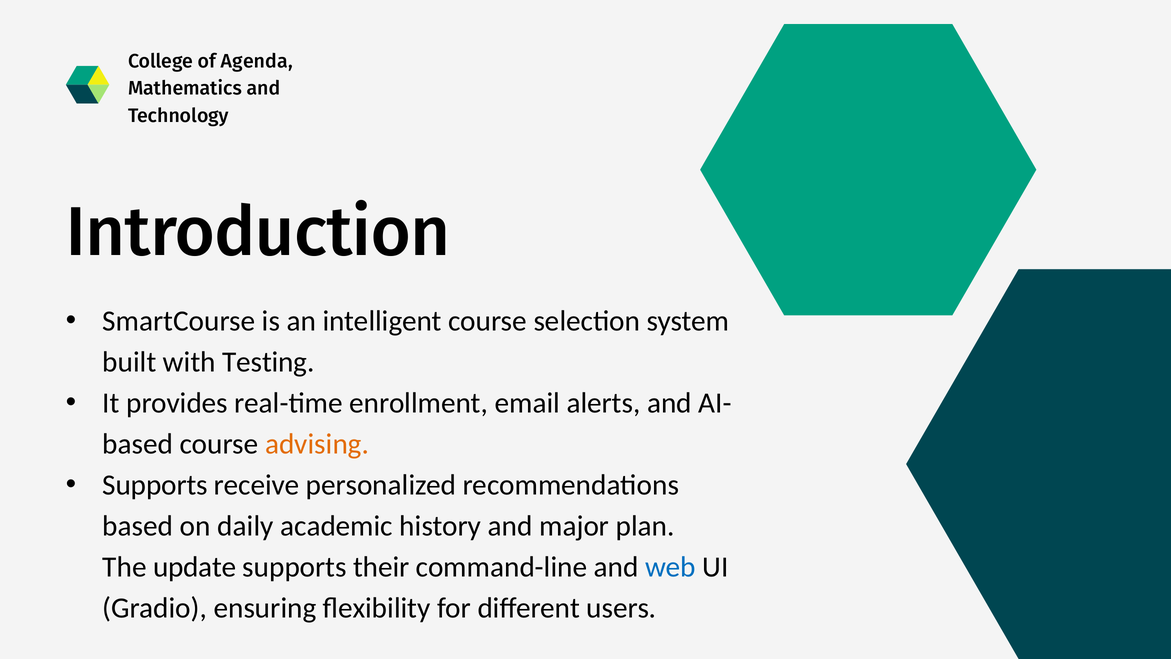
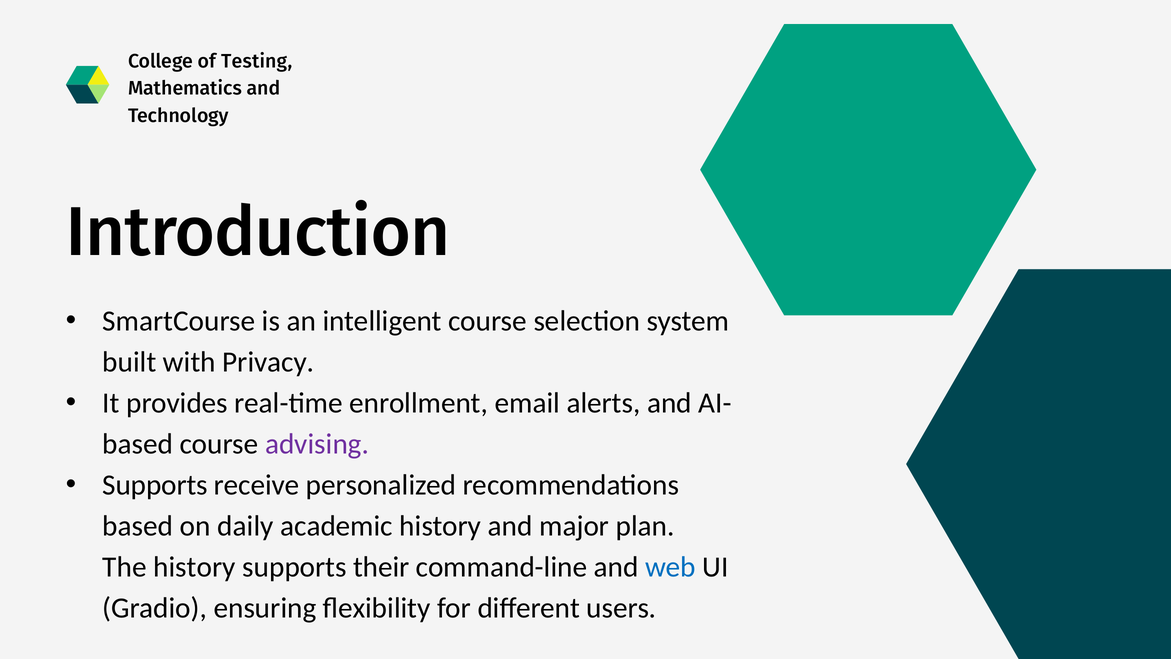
Agenda: Agenda -> Testing
Testing: Testing -> Privacy
advising colour: orange -> purple
The update: update -> history
